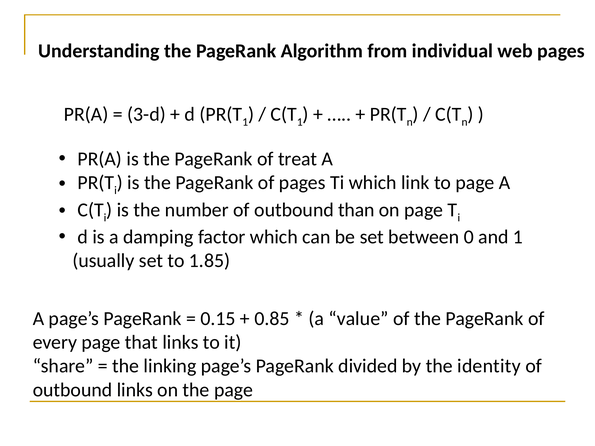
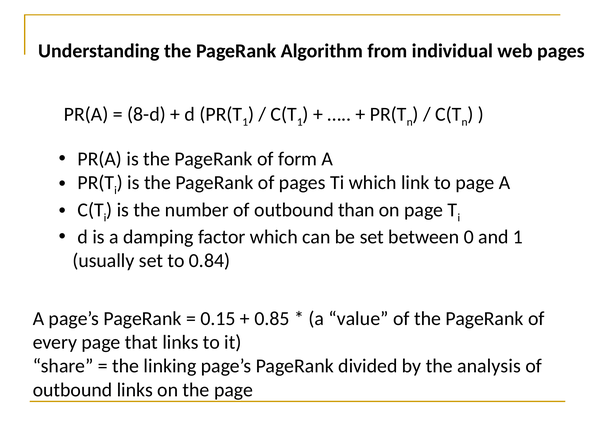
3-d: 3-d -> 8-d
treat: treat -> form
1.85: 1.85 -> 0.84
identity: identity -> analysis
